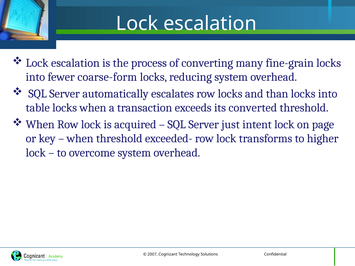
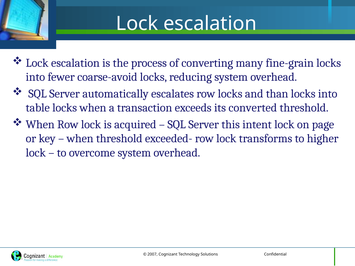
coarse-form: coarse-form -> coarse-avoid
just: just -> this
